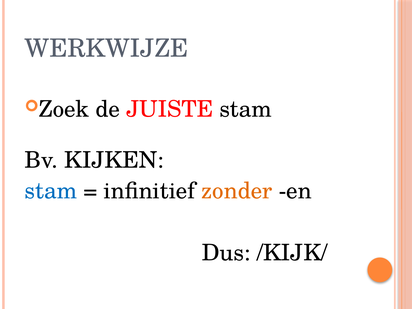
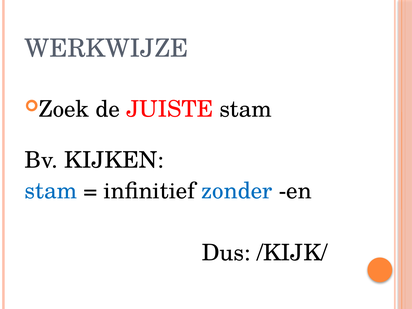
zonder colour: orange -> blue
